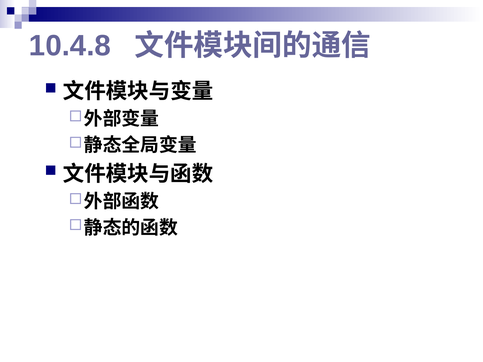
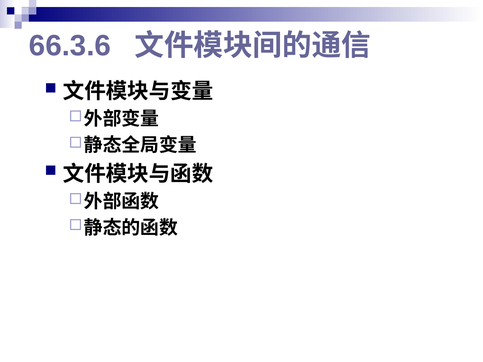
10.4.8: 10.4.8 -> 66.3.6
